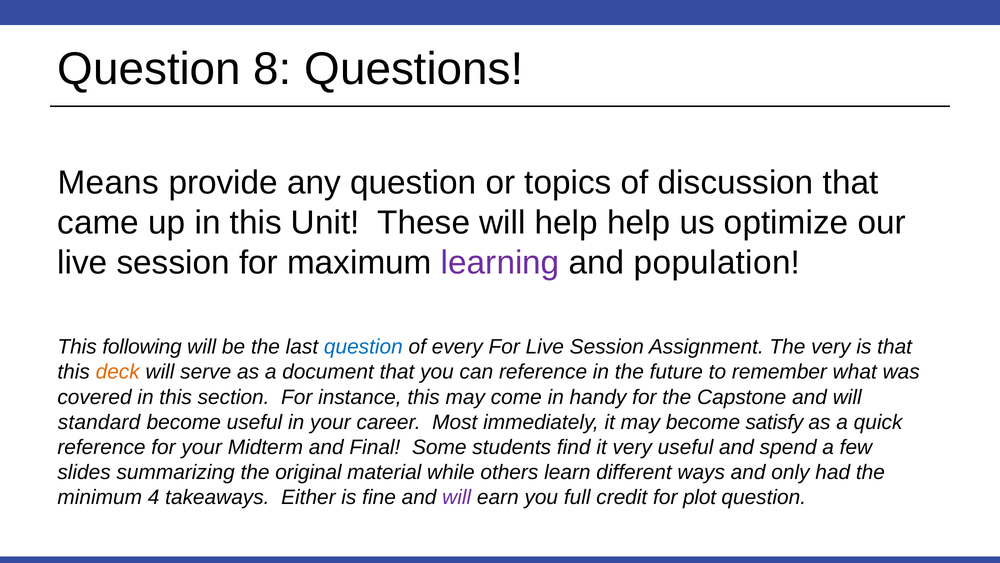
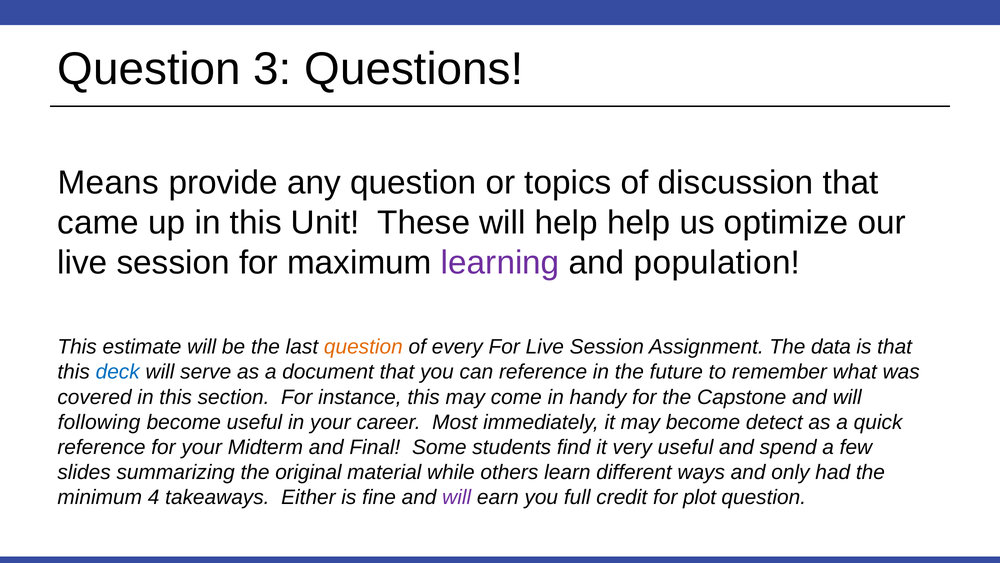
8: 8 -> 3
following: following -> estimate
question at (363, 347) colour: blue -> orange
The very: very -> data
deck colour: orange -> blue
standard: standard -> following
satisfy: satisfy -> detect
